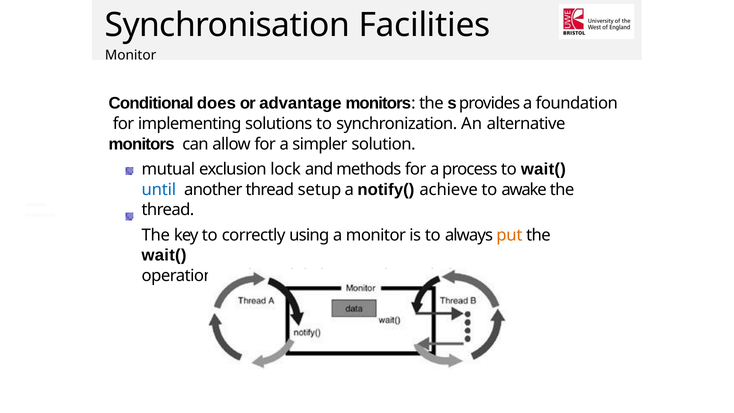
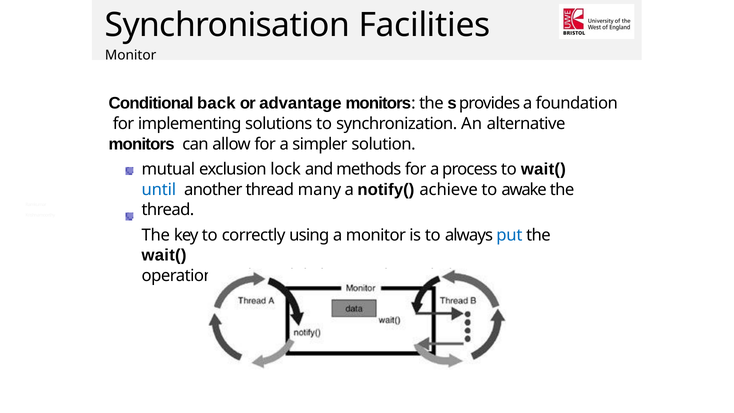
does: does -> back
setup: setup -> many
put colour: orange -> blue
